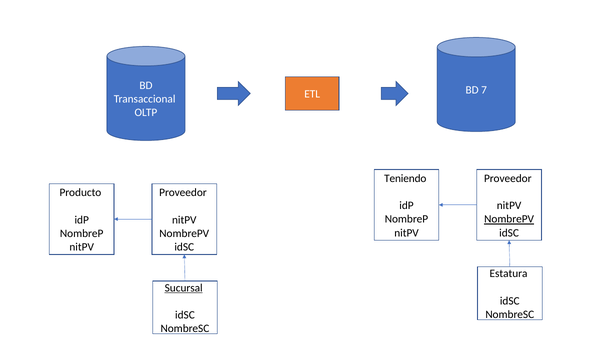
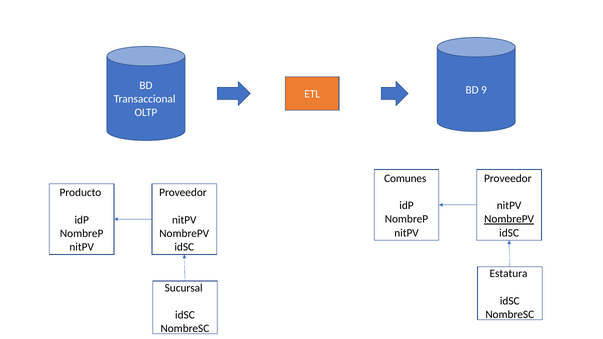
7: 7 -> 9
Teniendo: Teniendo -> Comunes
Sucursal underline: present -> none
